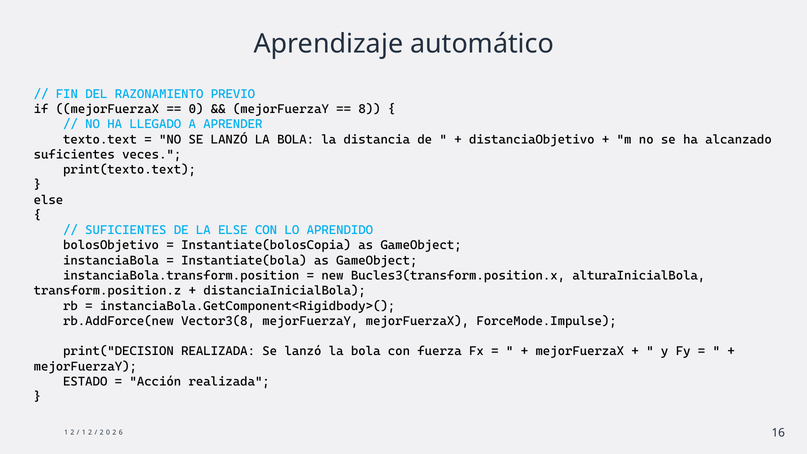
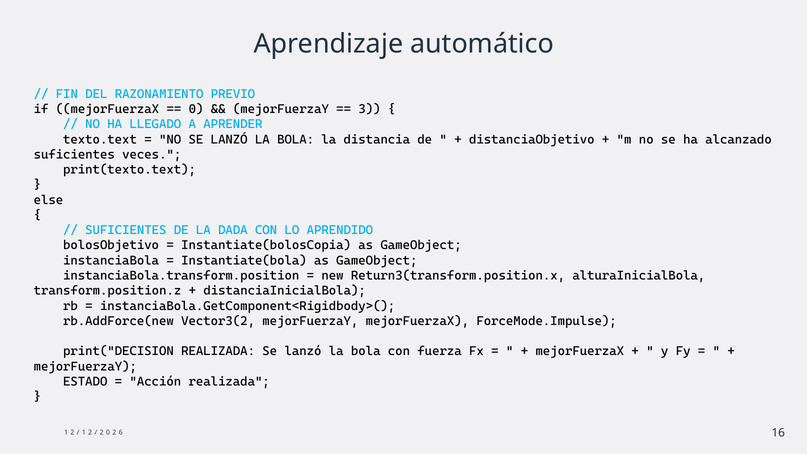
8: 8 -> 3
LA ELSE: ELSE -> DADA
Bucles3(transform.position.x: Bucles3(transform.position.x -> Return3(transform.position.x
Vector3(8: Vector3(8 -> Vector3(2
